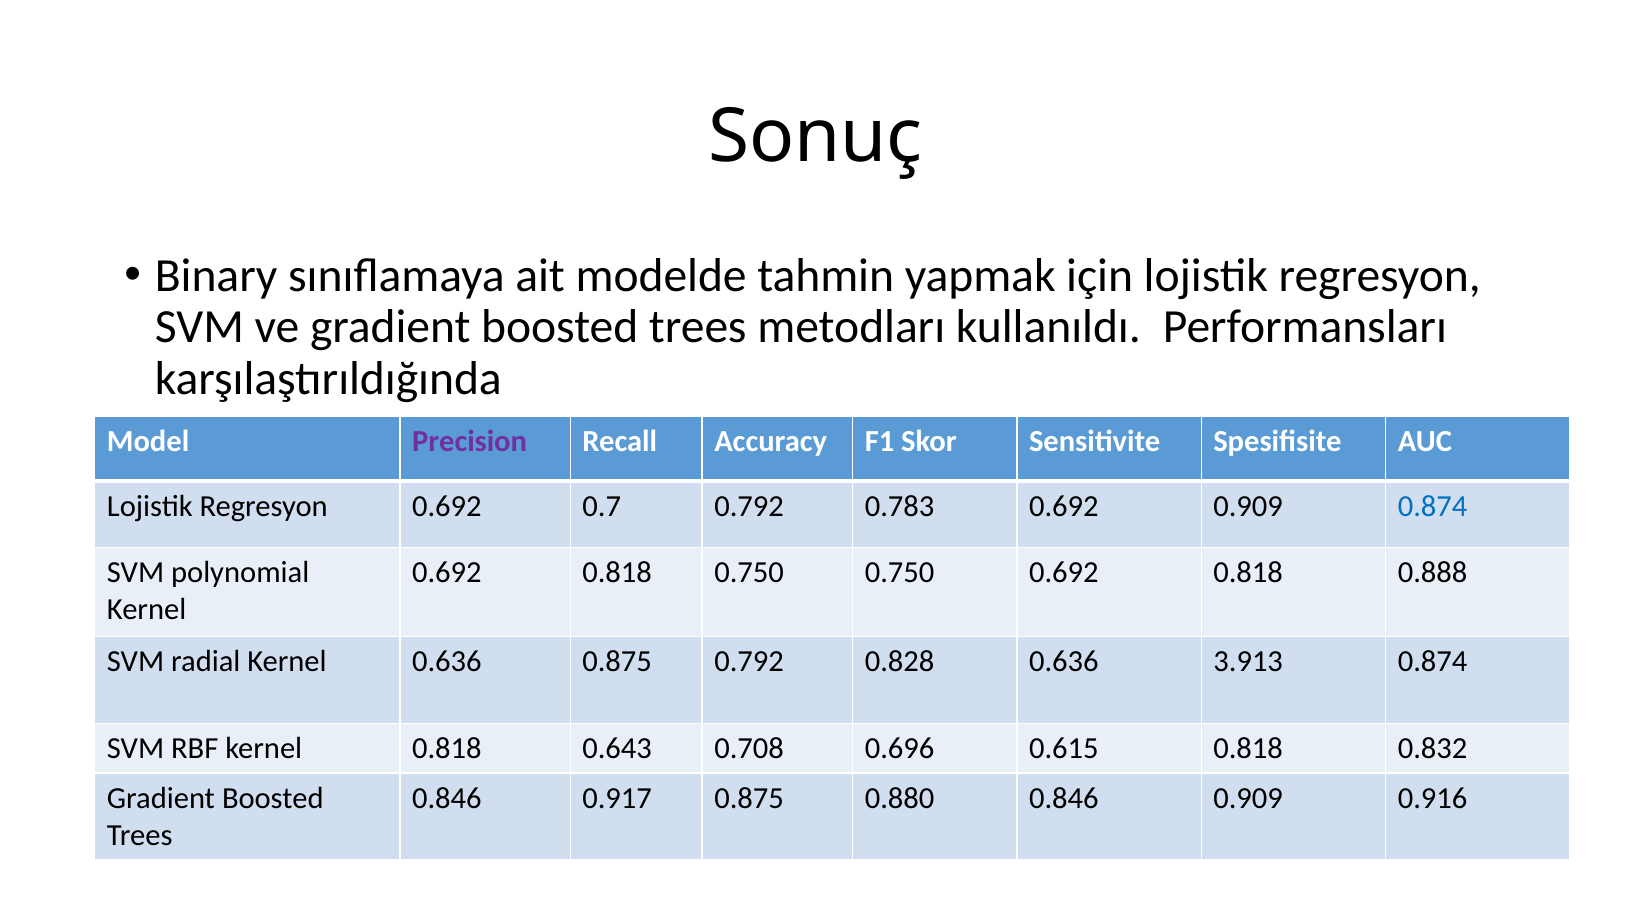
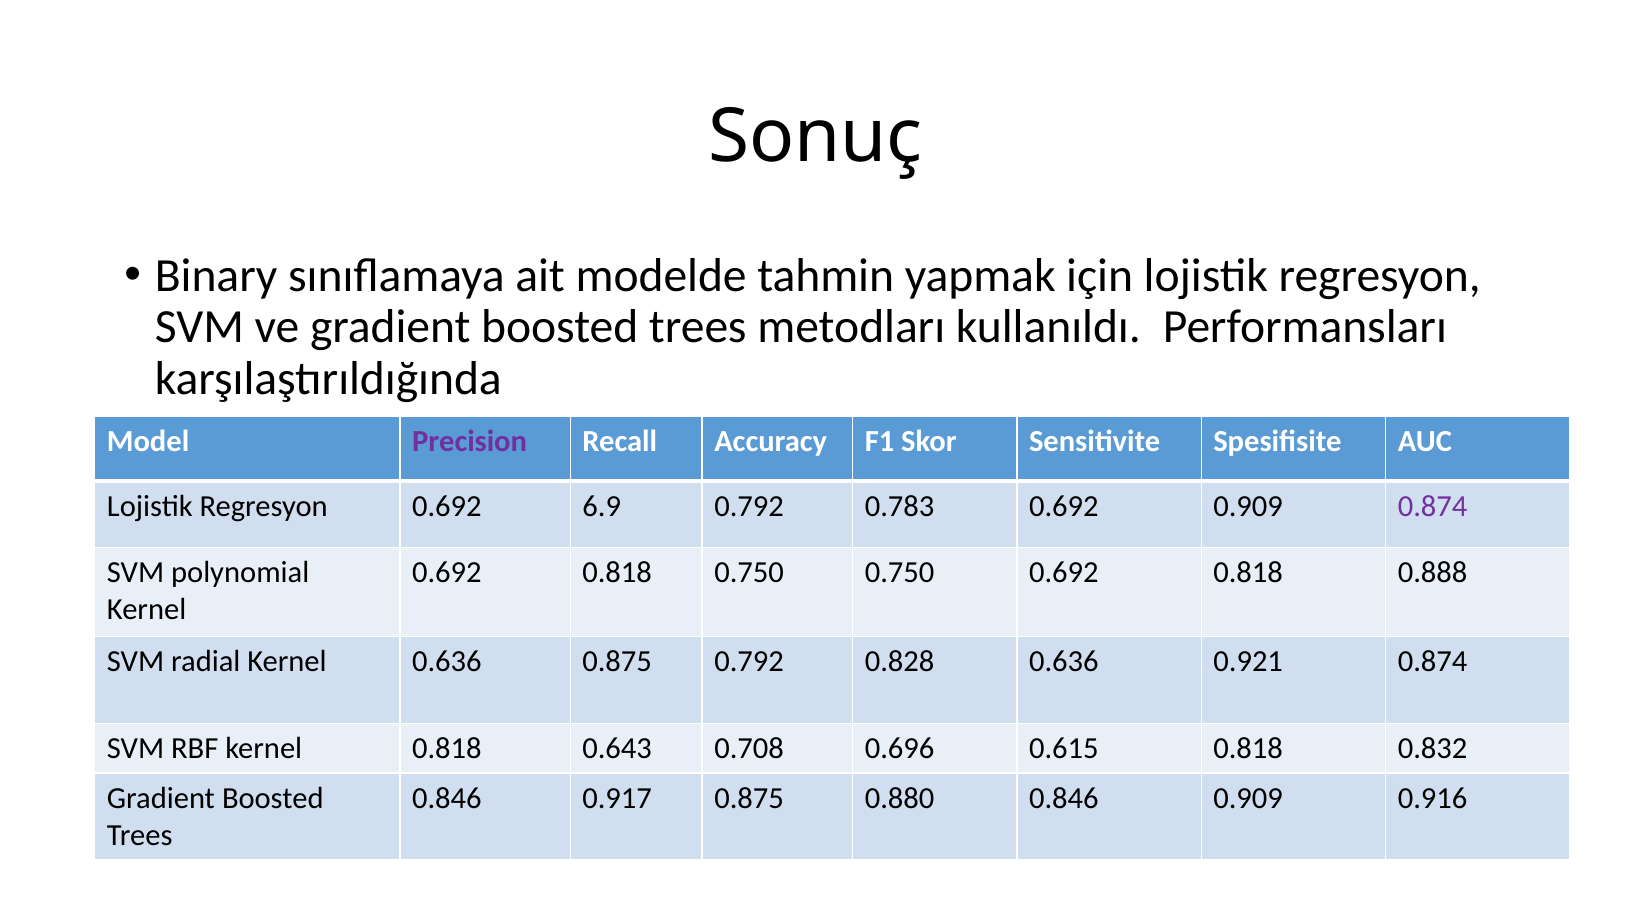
0.7: 0.7 -> 6.9
0.874 at (1433, 506) colour: blue -> purple
3.913: 3.913 -> 0.921
